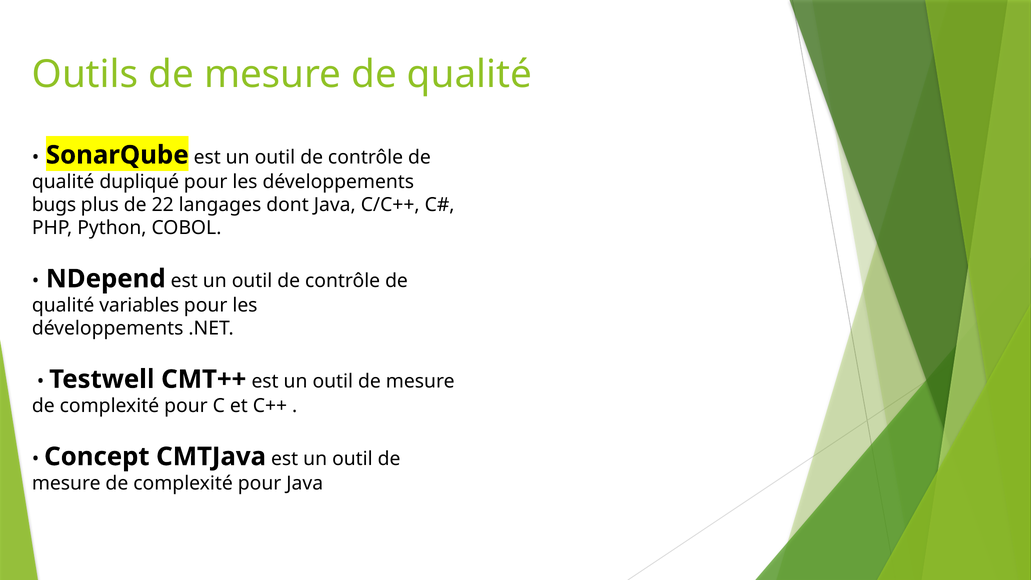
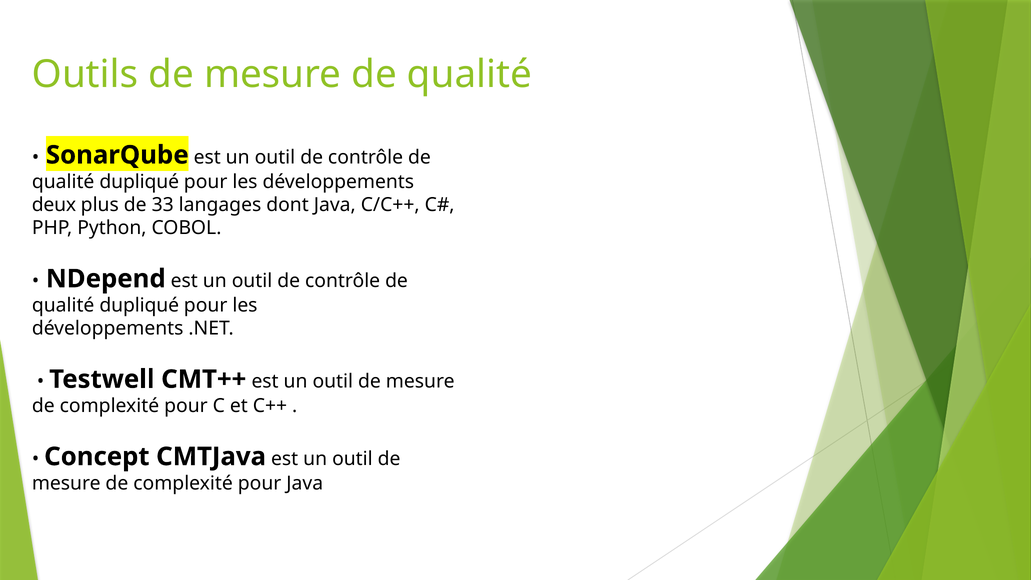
bugs: bugs -> deux
22: 22 -> 33
variables at (139, 305): variables -> dupliqué
